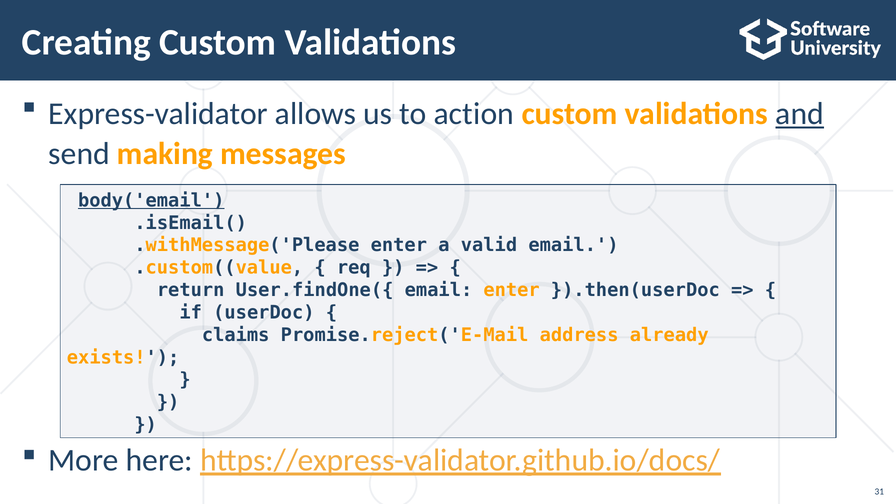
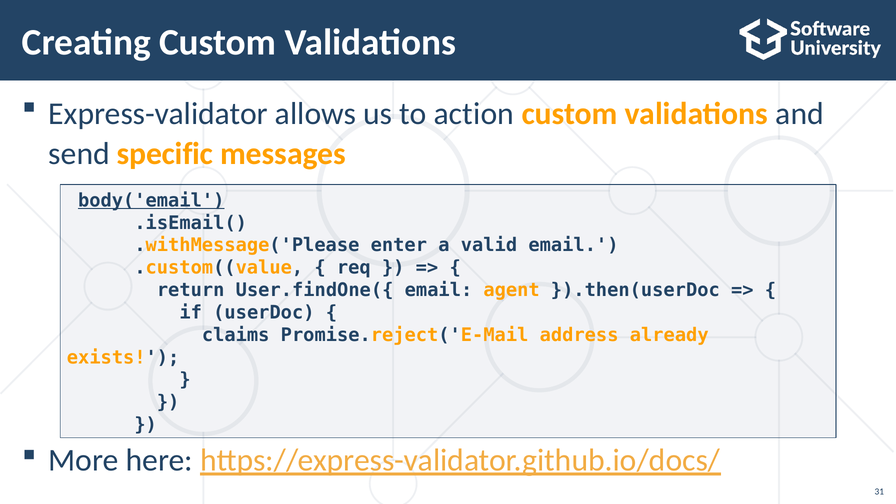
and underline: present -> none
making: making -> specific
email enter: enter -> agent
